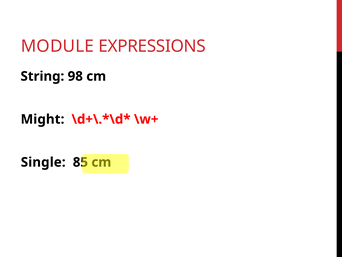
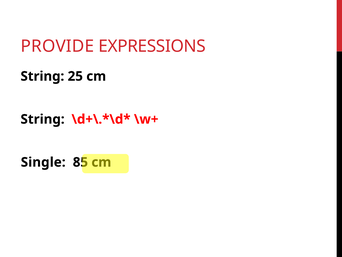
MODULE: MODULE -> PROVIDE
98: 98 -> 25
Might at (42, 119): Might -> String
